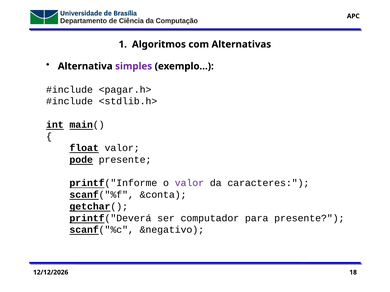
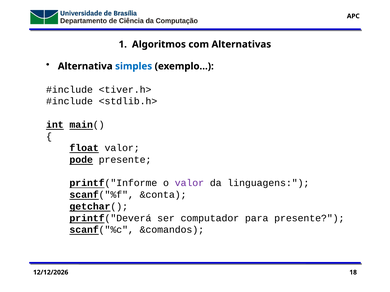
simples colour: purple -> blue
<pagar.h>: <pagar.h> -> <tiver.h>
caracteres: caracteres -> linguagens
&negativo: &negativo -> &comandos
